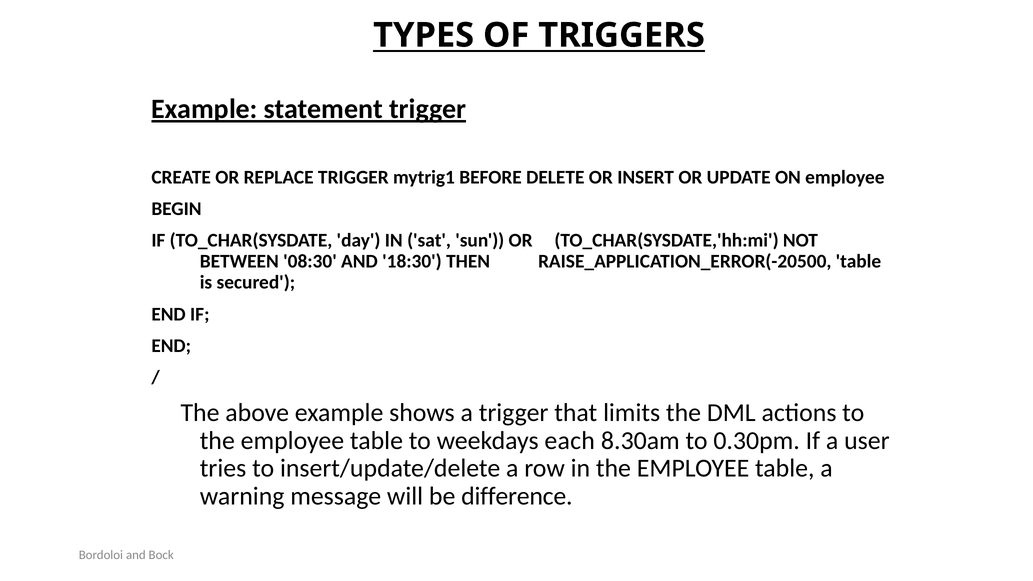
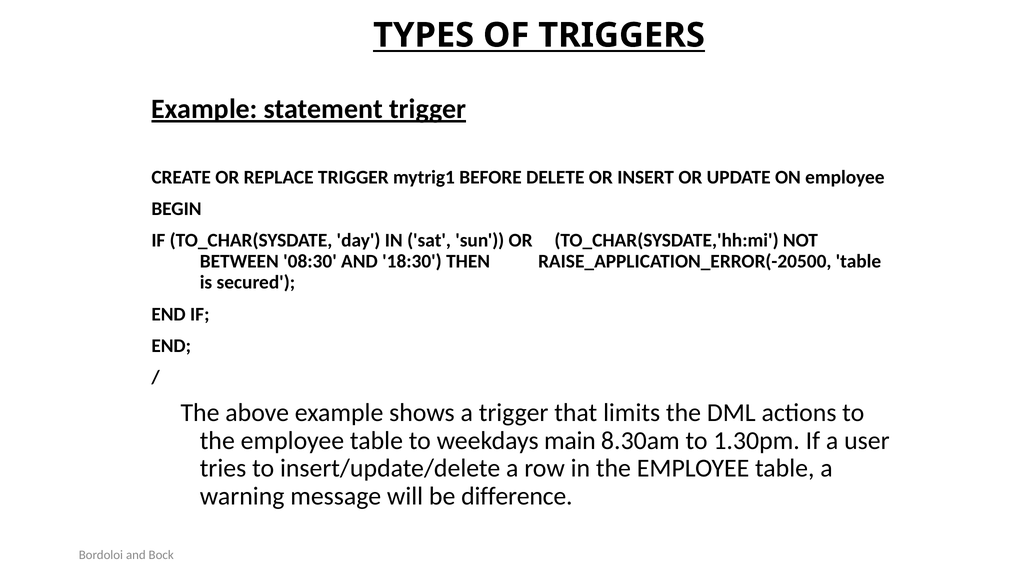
each: each -> main
0.30pm: 0.30pm -> 1.30pm
